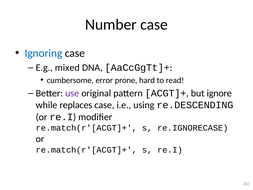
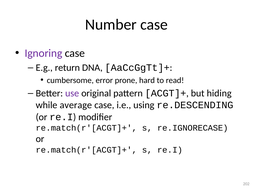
Ignoring colour: blue -> purple
mixed: mixed -> return
ignore: ignore -> hiding
replaces: replaces -> average
